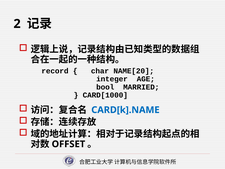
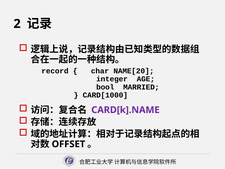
CARD[k].NAME colour: blue -> purple
